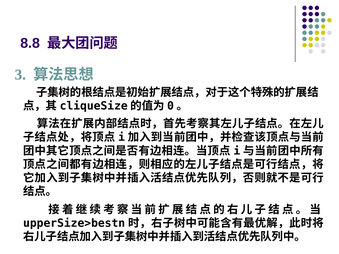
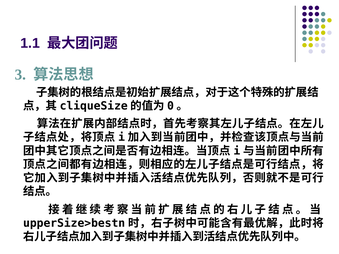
8.8: 8.8 -> 1.1
